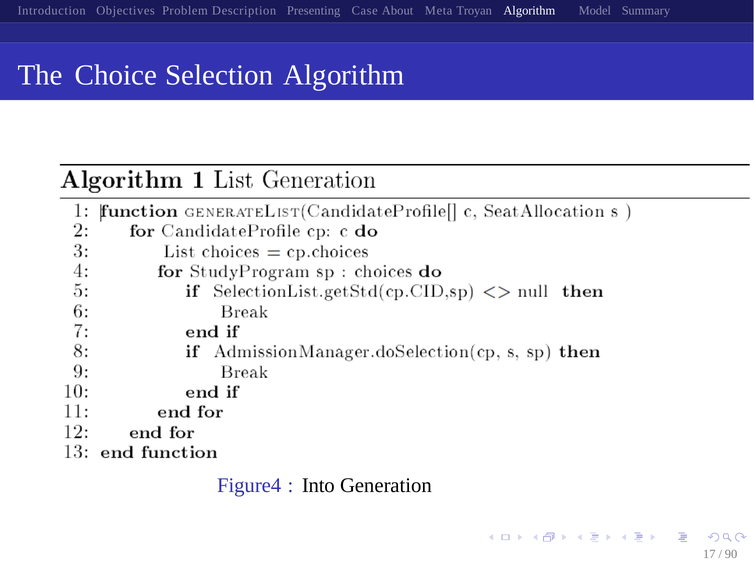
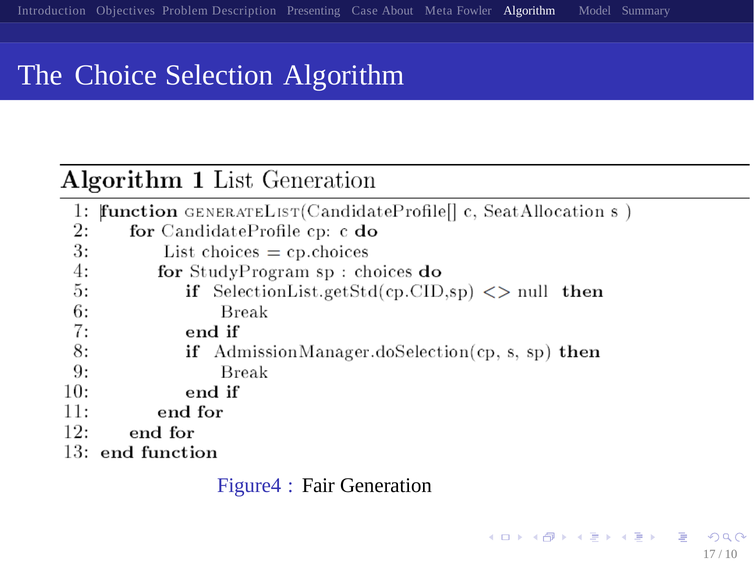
Troyan: Troyan -> Fowler
Into: Into -> Fair
90: 90 -> 10
